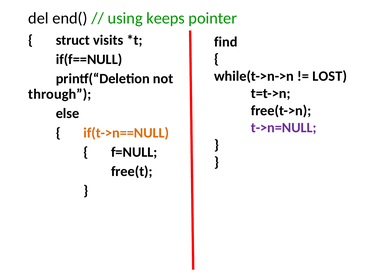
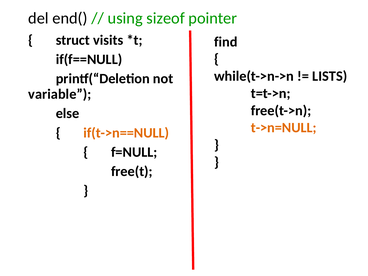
keeps: keeps -> sizeof
LOST: LOST -> LISTS
through: through -> variable
t->n=NULL colour: purple -> orange
